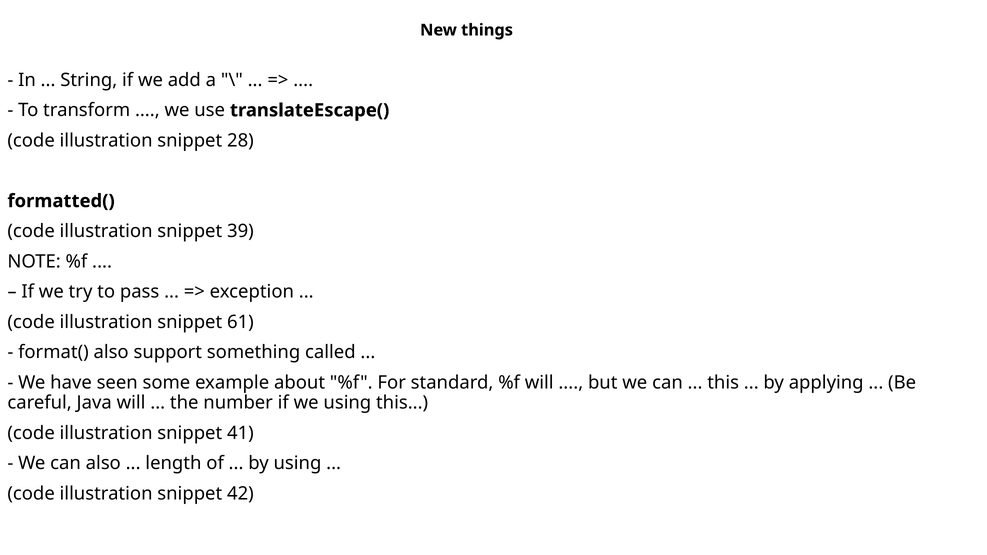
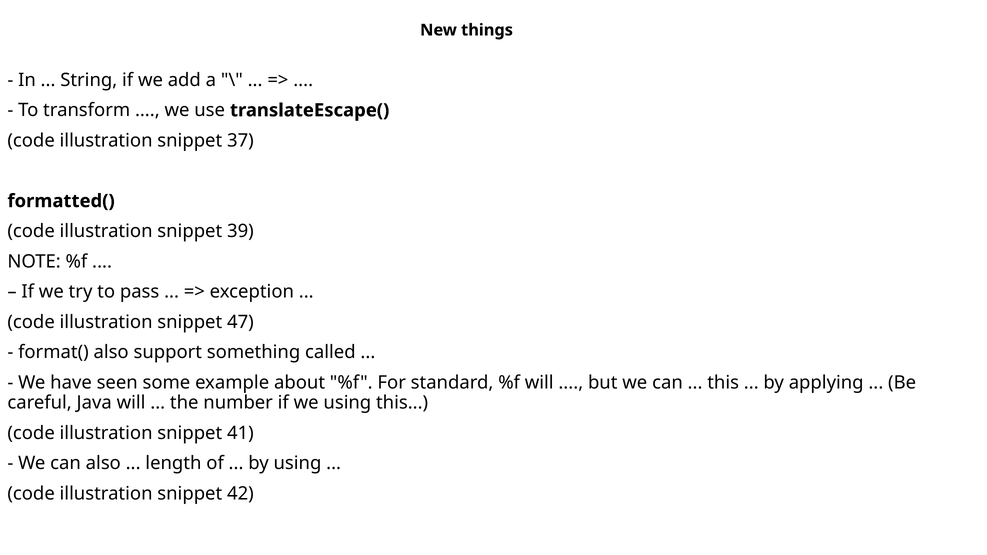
28: 28 -> 37
61: 61 -> 47
